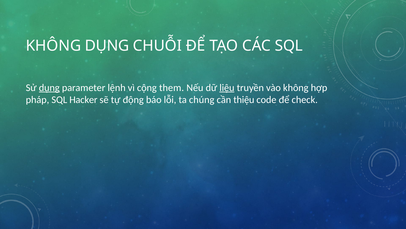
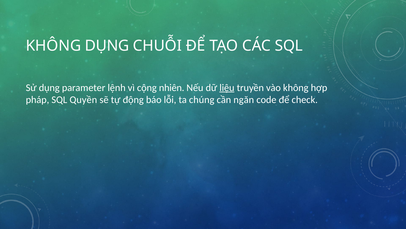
dụng at (49, 87) underline: present -> none
them: them -> nhiên
Hacker: Hacker -> Quyền
thiệu: thiệu -> ngăn
